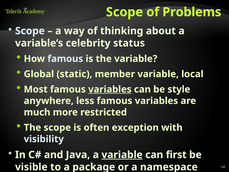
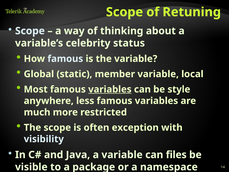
Problems: Problems -> Retuning
variable at (122, 155) underline: present -> none
first: first -> files
